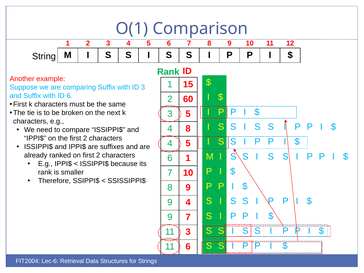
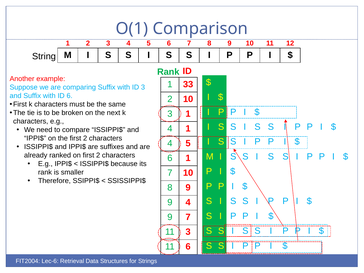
15: 15 -> 33
2 60: 60 -> 10
3 5: 5 -> 1
4 8: 8 -> 1
